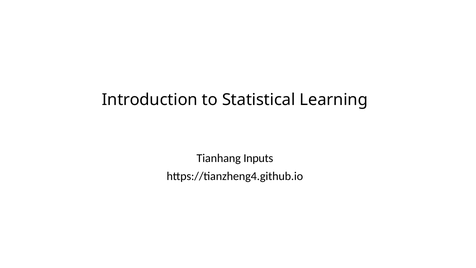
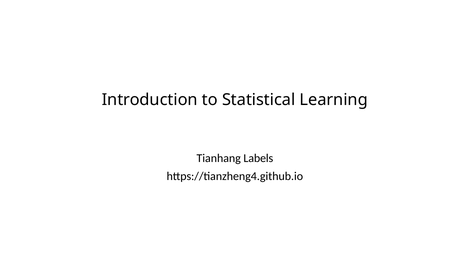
Inputs: Inputs -> Labels
